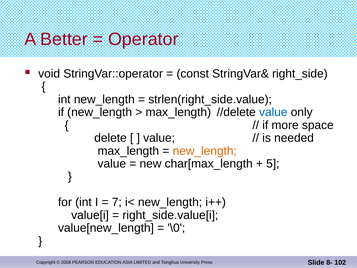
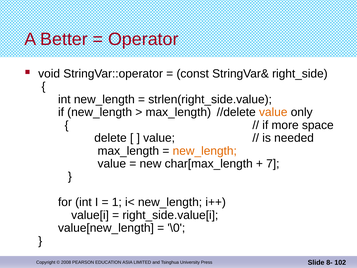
value at (273, 112) colour: blue -> orange
5: 5 -> 7
7: 7 -> 1
